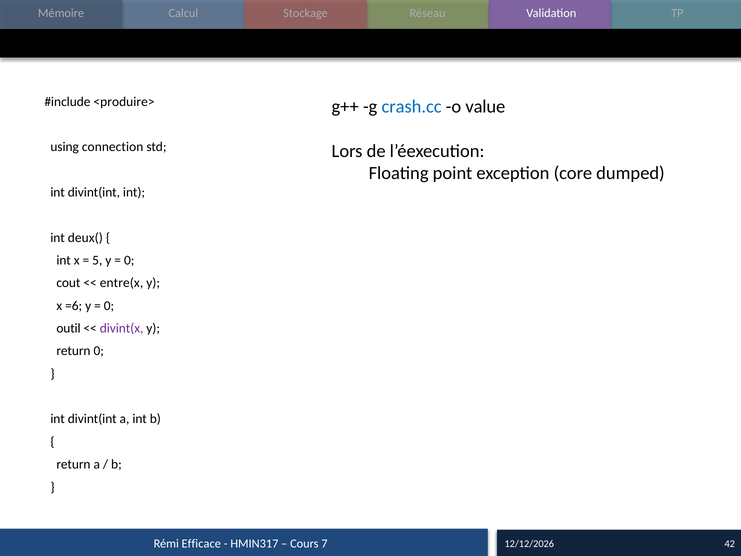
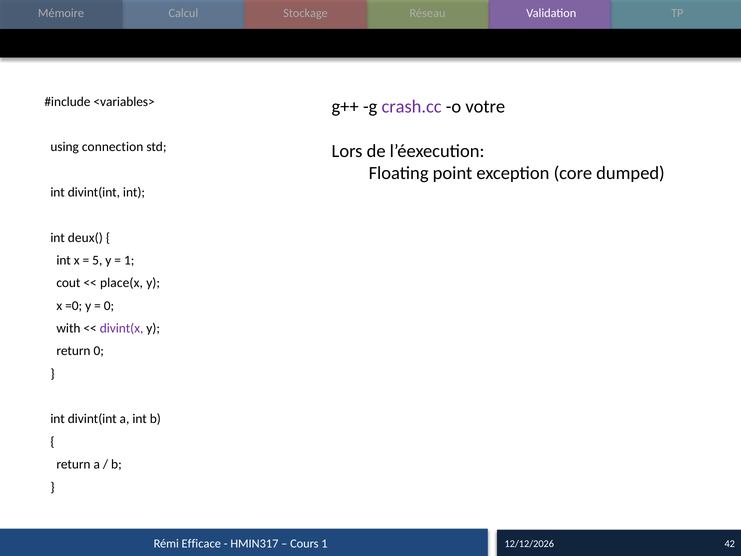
<produire>: <produire> -> <variables>
crash.cc colour: blue -> purple
value: value -> votre
0 at (129, 260): 0 -> 1
entre(x: entre(x -> place(x
=6: =6 -> =0
outil: outil -> with
Cours 7: 7 -> 1
